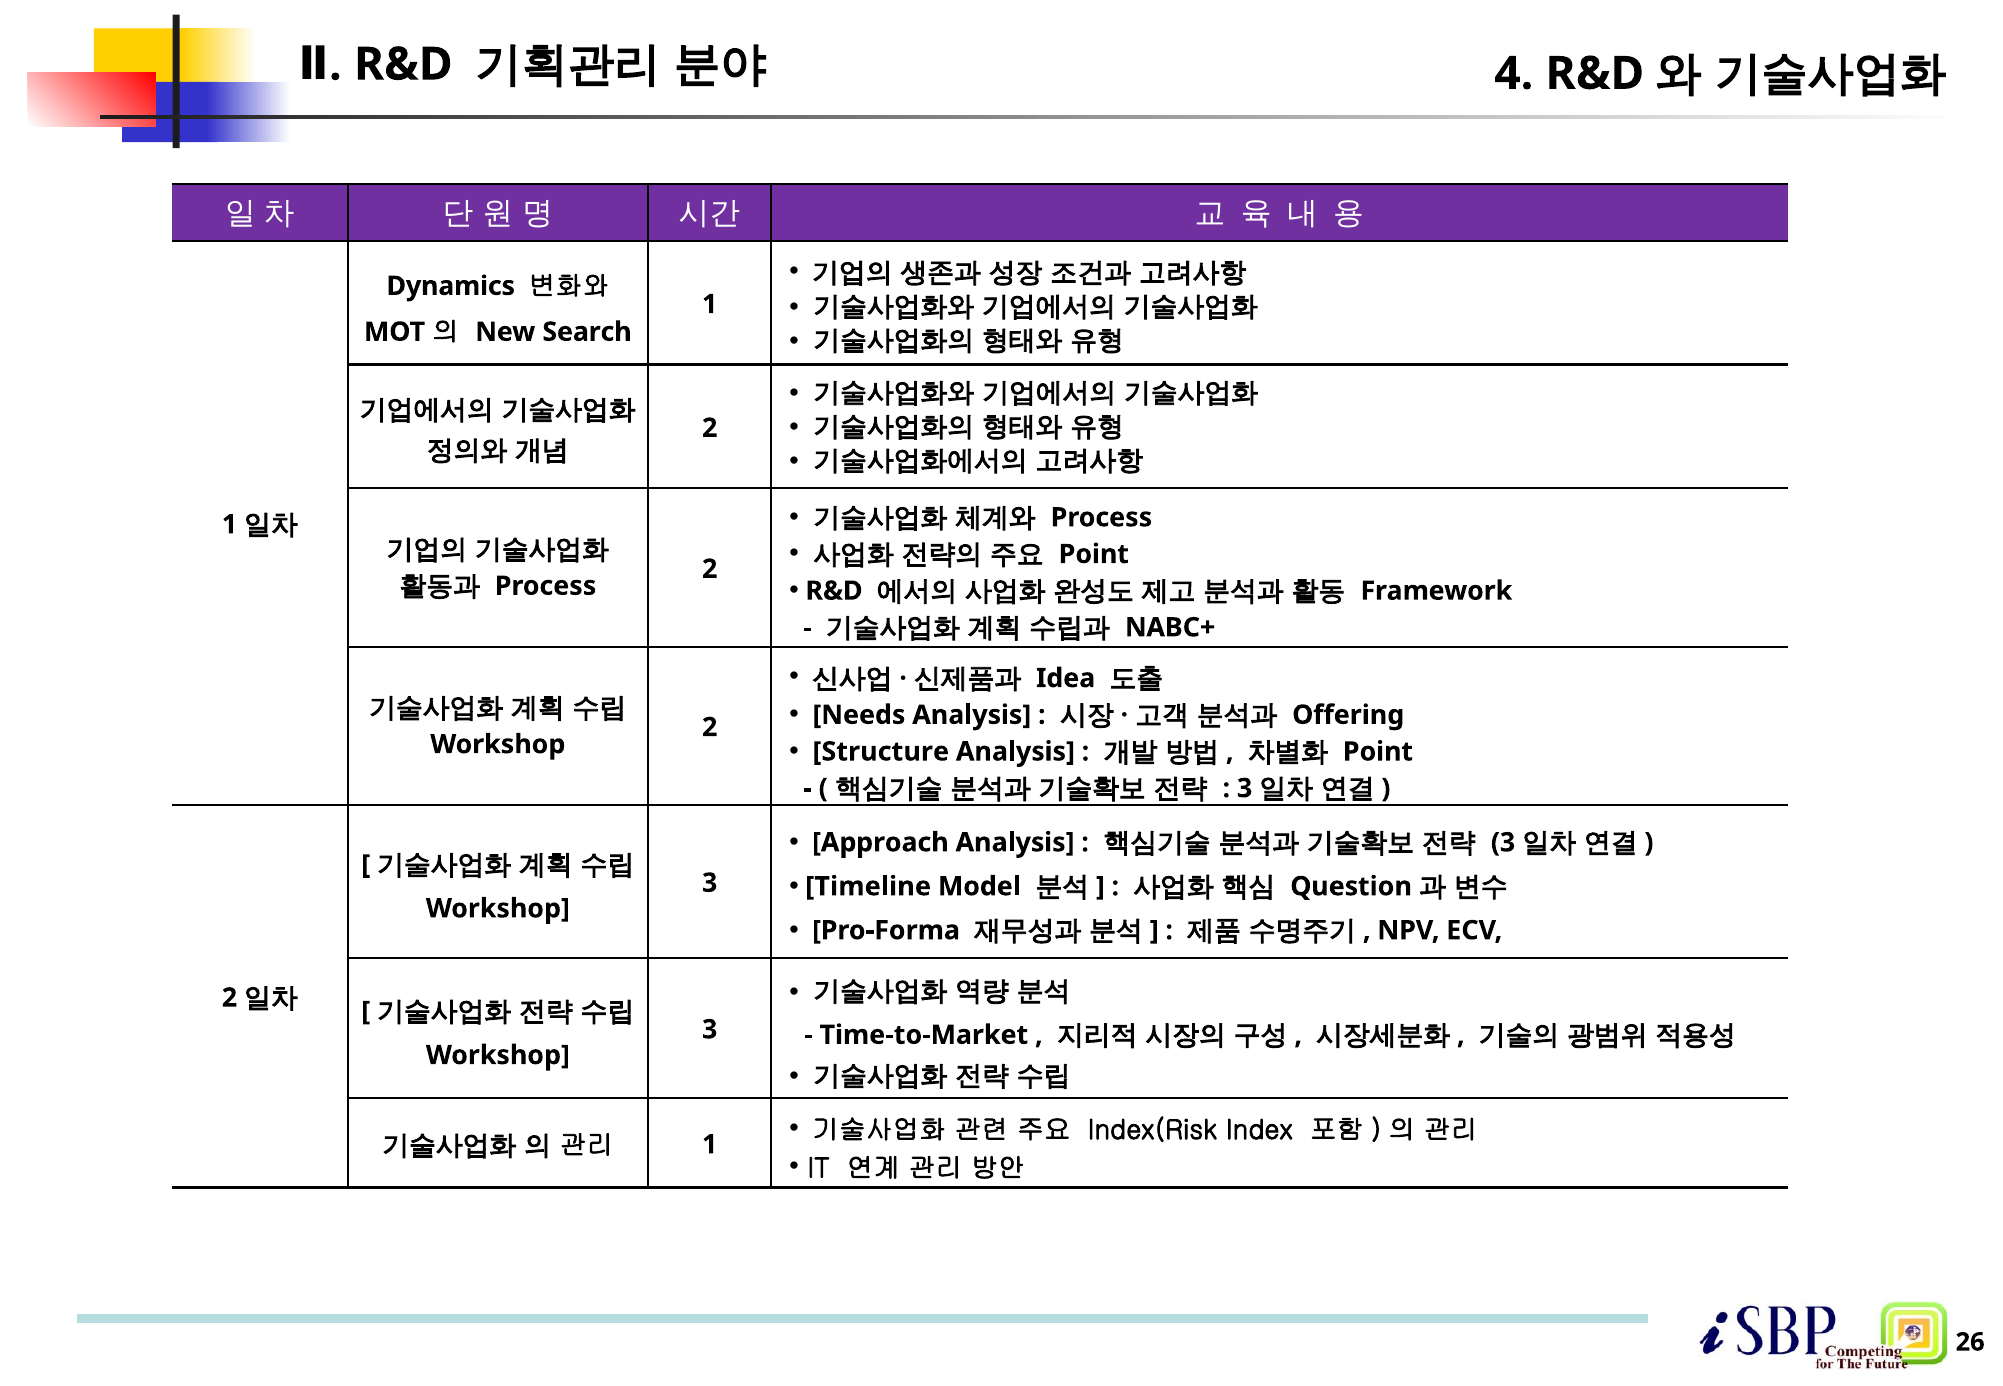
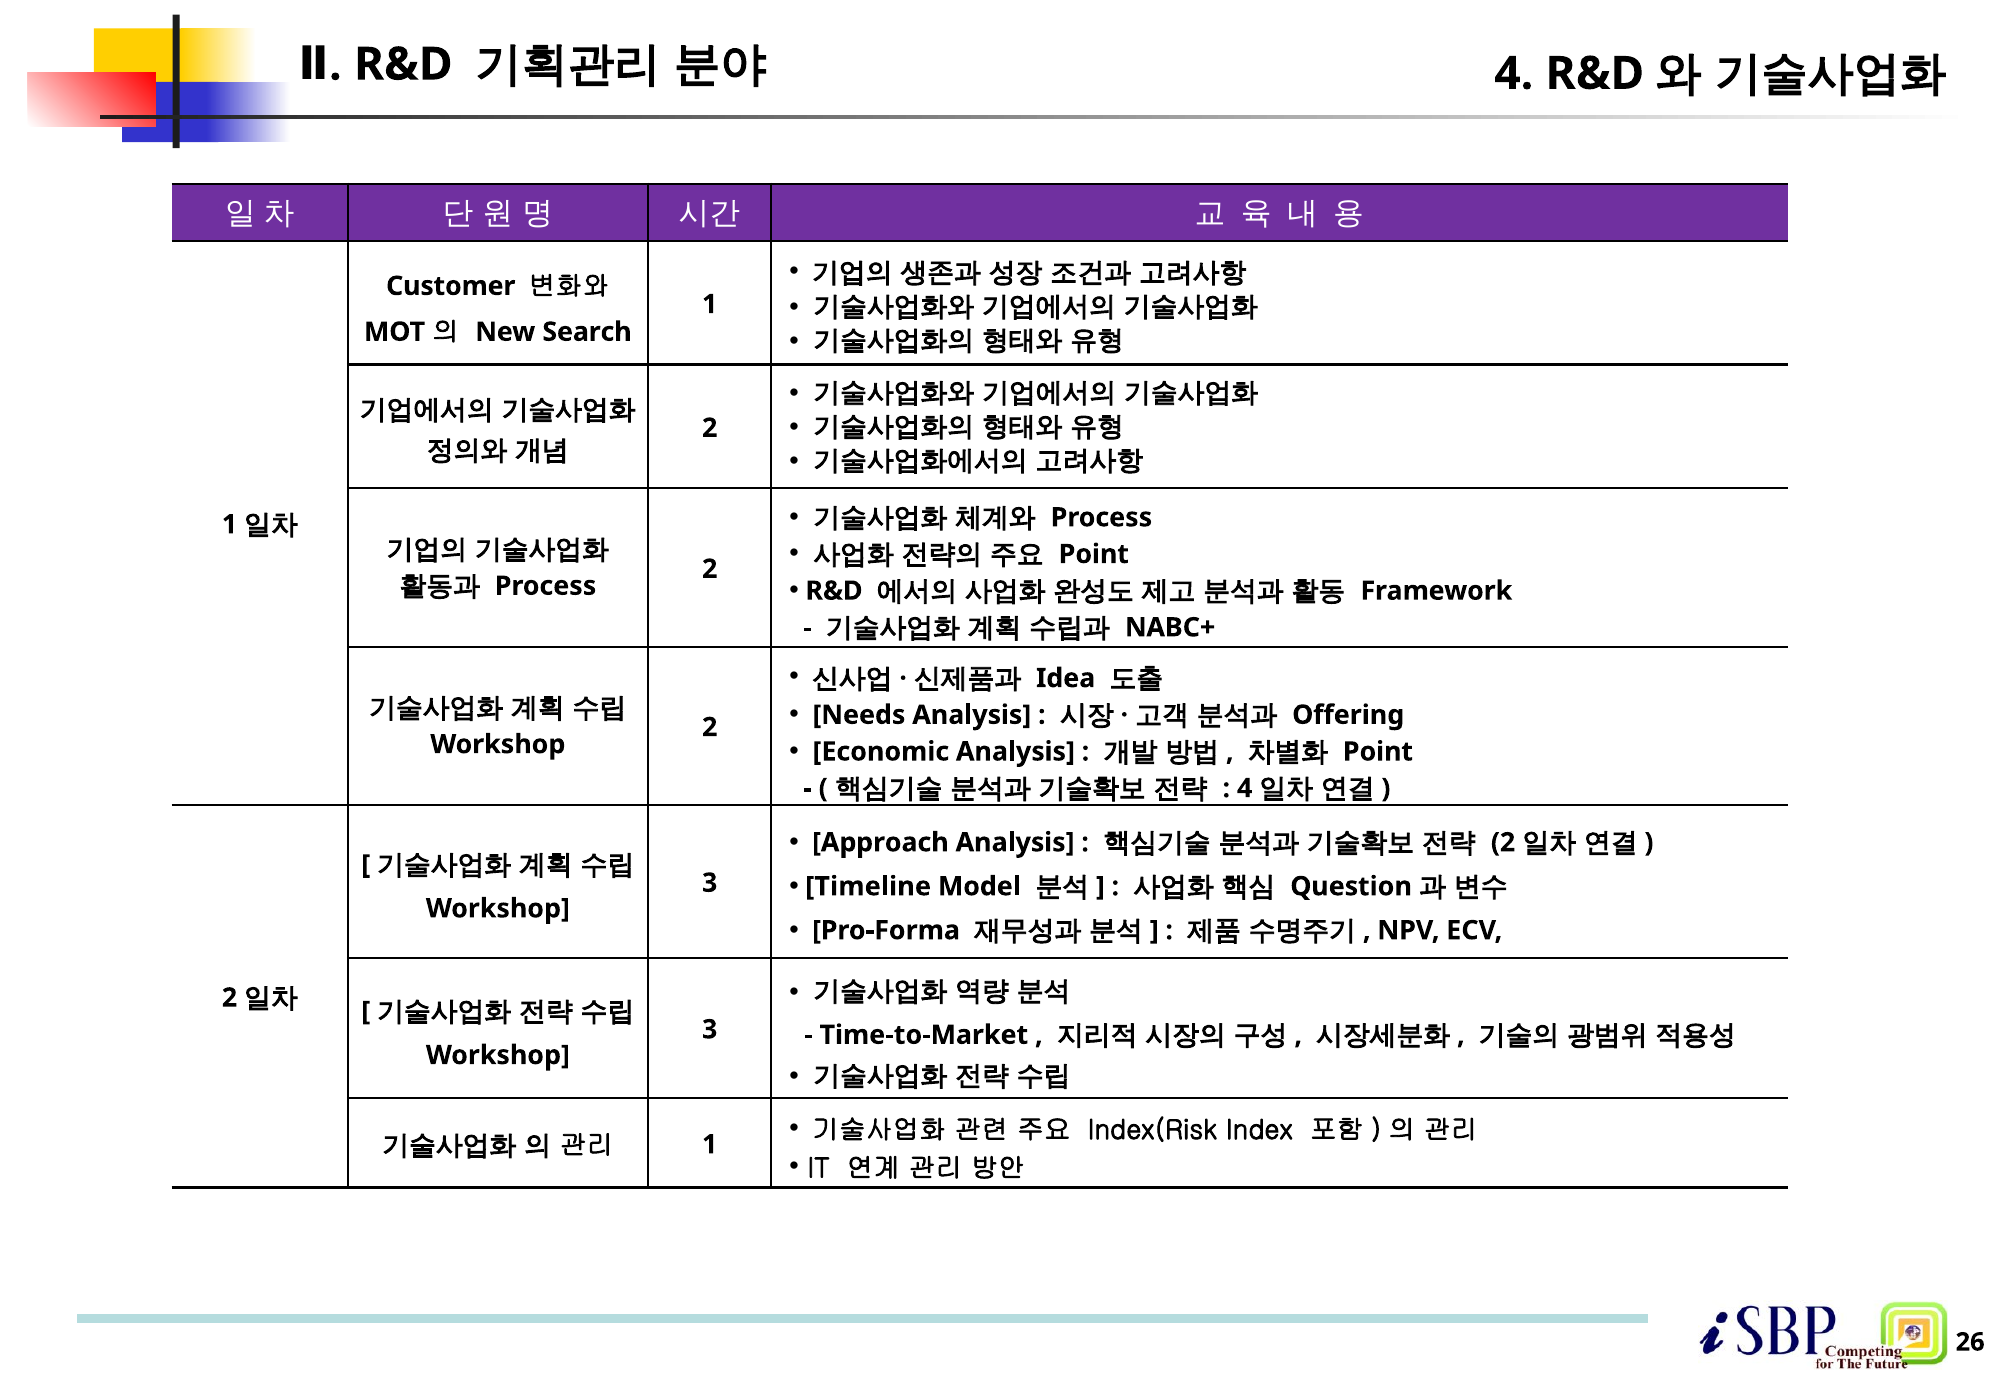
Dynamics: Dynamics -> Customer
Structure: Structure -> Economic
3 at (1245, 789): 3 -> 4
3 at (1503, 843): 3 -> 2
